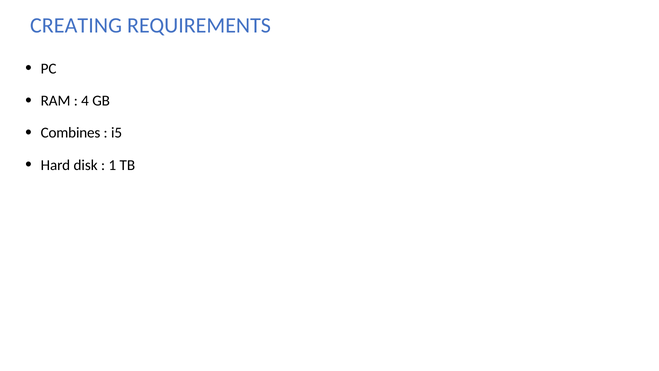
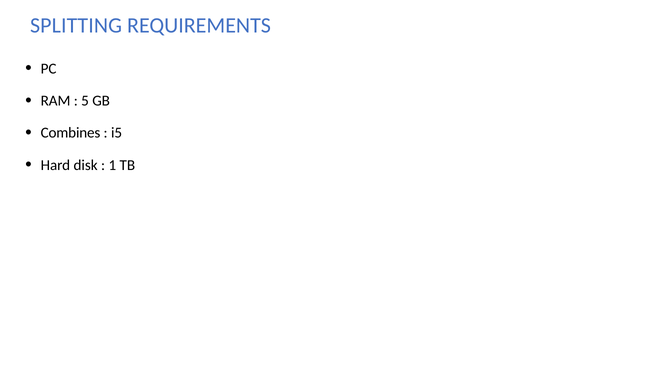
CREATING: CREATING -> SPLITTING
4: 4 -> 5
